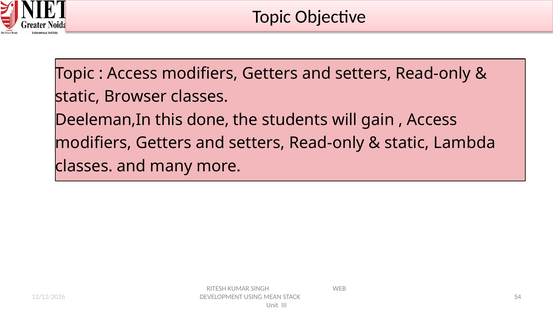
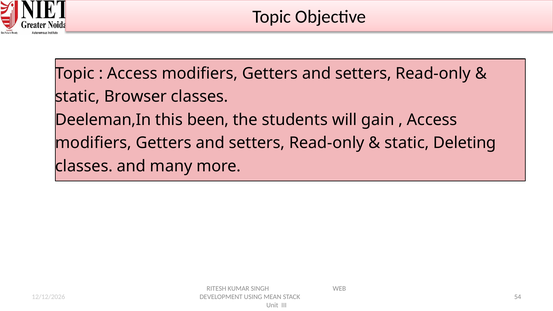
done: done -> been
Lambda: Lambda -> Deleting
